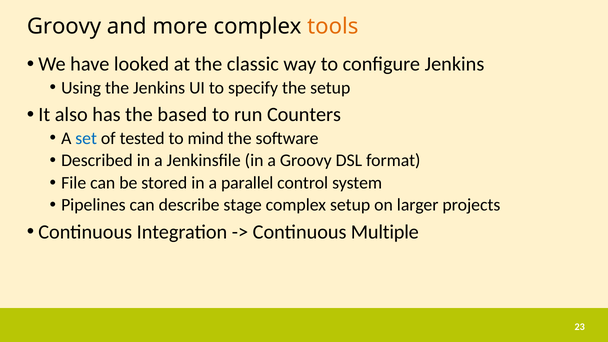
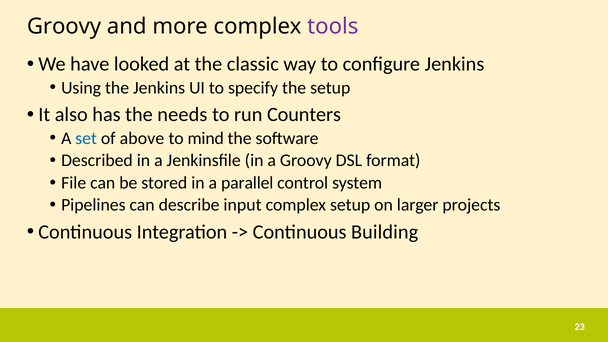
tools colour: orange -> purple
based: based -> needs
tested: tested -> above
stage: stage -> input
Multiple: Multiple -> Building
